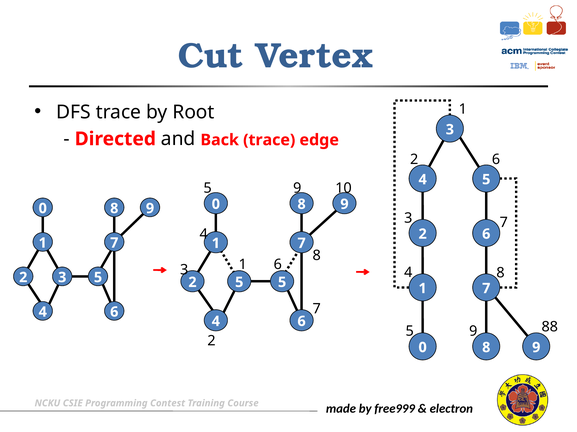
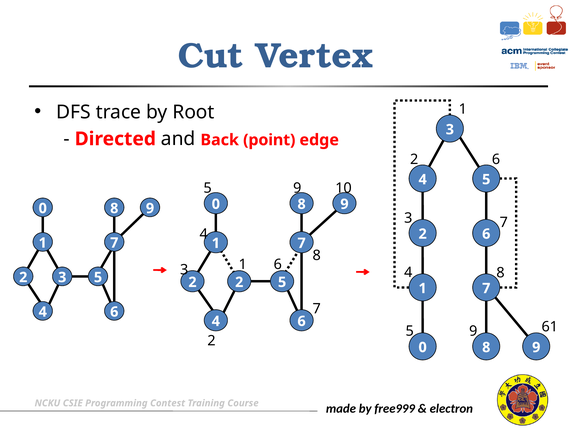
Back trace: trace -> point
2 5: 5 -> 2
88: 88 -> 61
